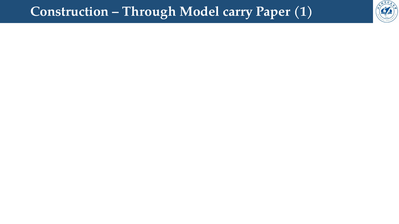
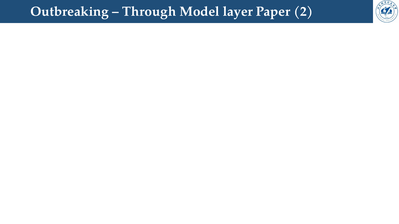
Construction: Construction -> Outbreaking
carry: carry -> layer
1: 1 -> 2
